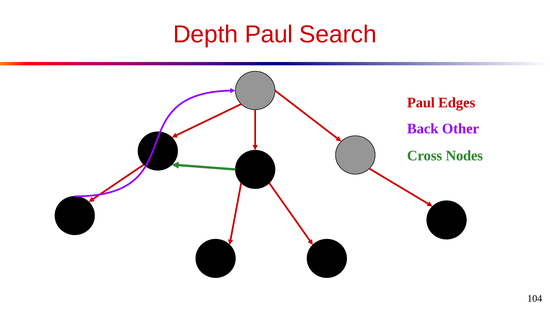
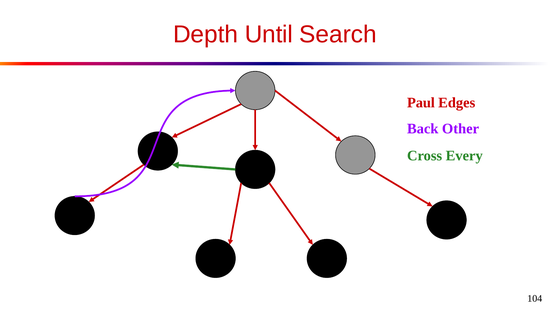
Depth Paul: Paul -> Until
Nodes: Nodes -> Every
